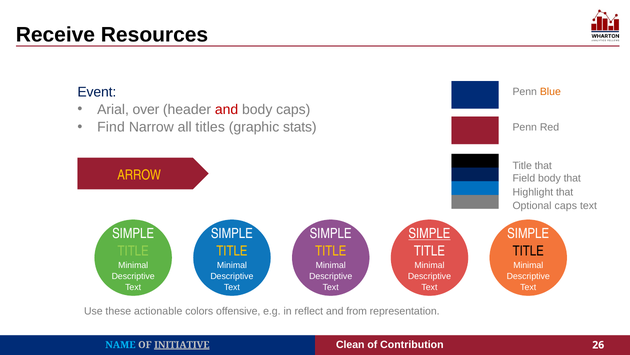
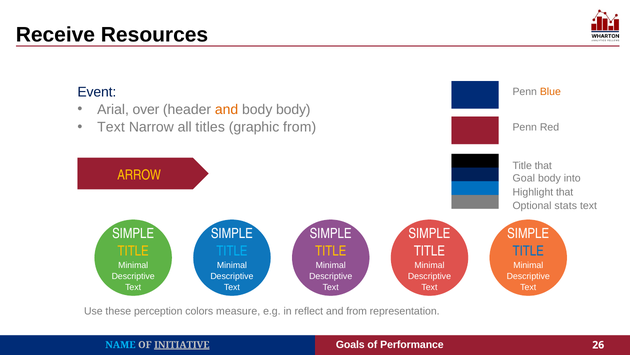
and at (227, 109) colour: red -> orange
body caps: caps -> body
Find at (111, 127): Find -> Text
graphic stats: stats -> from
Field: Field -> Goal
body that: that -> into
Optional caps: caps -> stats
SIMPLE at (429, 233) underline: present -> none
TITLE at (133, 251) colour: light green -> yellow
TITLE at (232, 251) colour: yellow -> light blue
TITLE at (528, 251) colour: black -> blue
actionable: actionable -> perception
offensive: offensive -> measure
Clean: Clean -> Goals
Contribution: Contribution -> Performance
